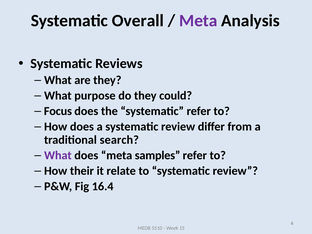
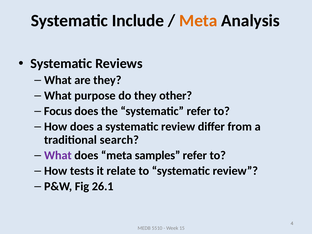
Overall: Overall -> Include
Meta at (198, 21) colour: purple -> orange
could: could -> other
their: their -> tests
16.4: 16.4 -> 26.1
